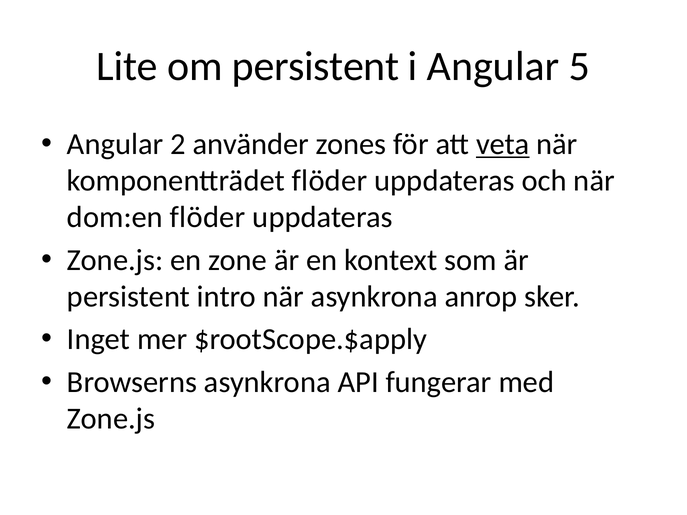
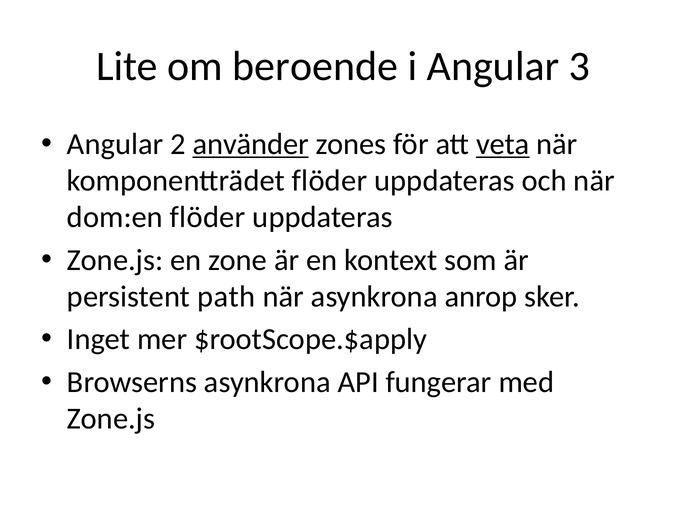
om persistent: persistent -> beroende
5: 5 -> 3
använder underline: none -> present
intro: intro -> path
